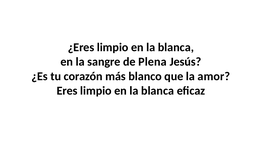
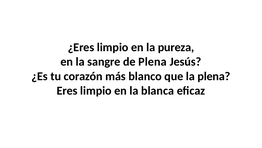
blanca at (176, 47): blanca -> pureza
la amor: amor -> plena
